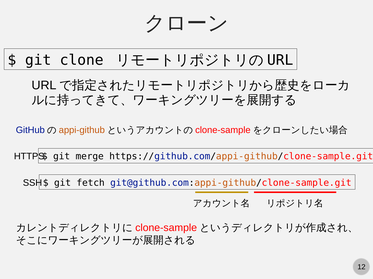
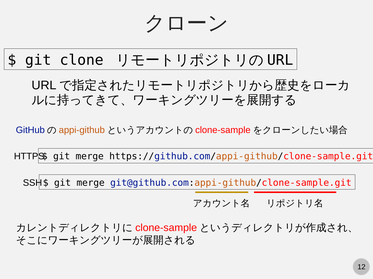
fetch at (91, 183): fetch -> merge
